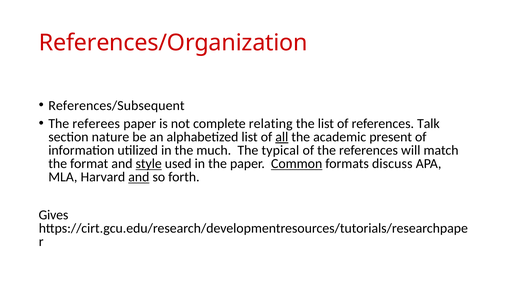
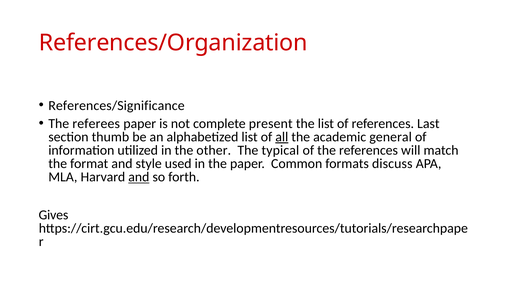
References/Subsequent: References/Subsequent -> References/Significance
relating: relating -> present
Talk: Talk -> Last
nature: nature -> thumb
present: present -> general
much: much -> other
style underline: present -> none
Common underline: present -> none
